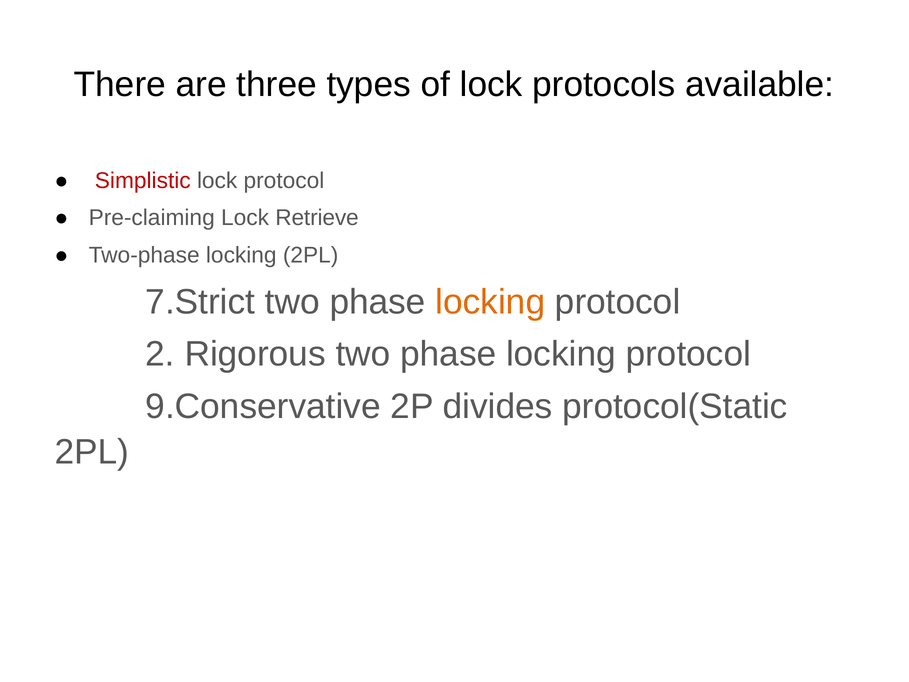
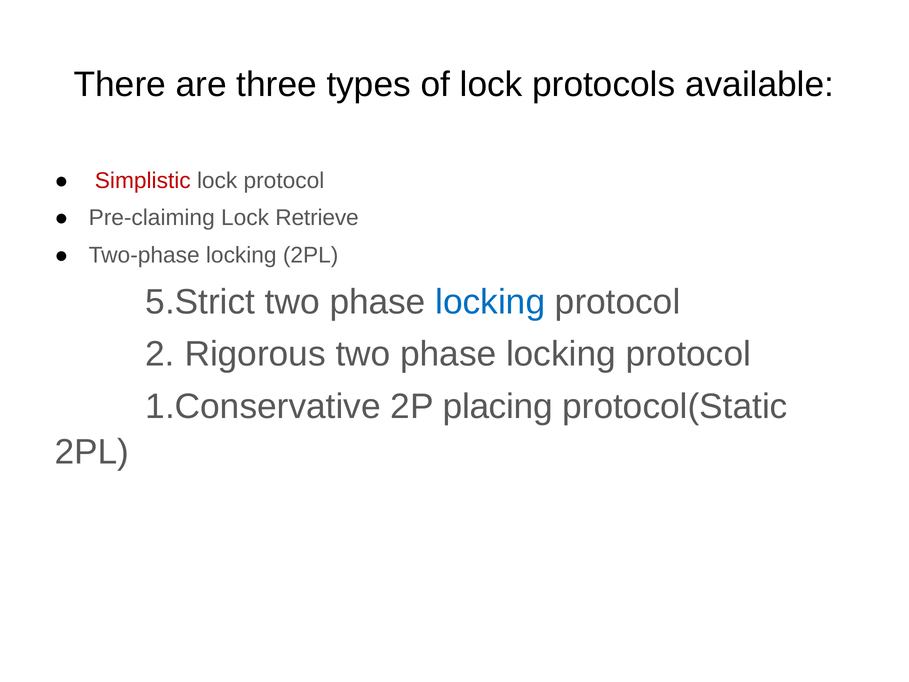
7.Strict: 7.Strict -> 5.Strict
locking at (490, 302) colour: orange -> blue
9.Conservative: 9.Conservative -> 1.Conservative
divides: divides -> placing
